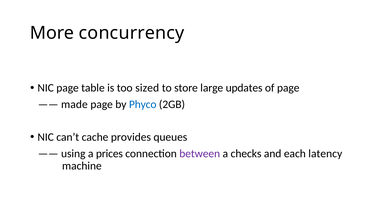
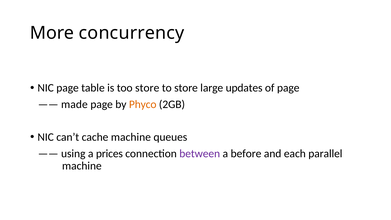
too sized: sized -> store
Phyco colour: blue -> orange
cache provides: provides -> machine
checks: checks -> before
latency: latency -> parallel
